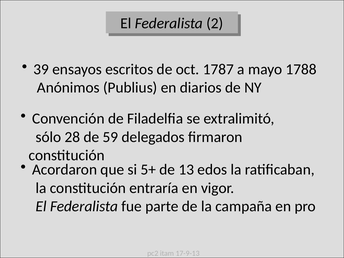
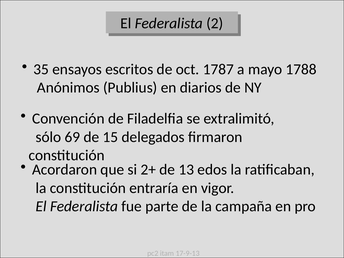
39: 39 -> 35
28: 28 -> 69
59: 59 -> 15
5+: 5+ -> 2+
